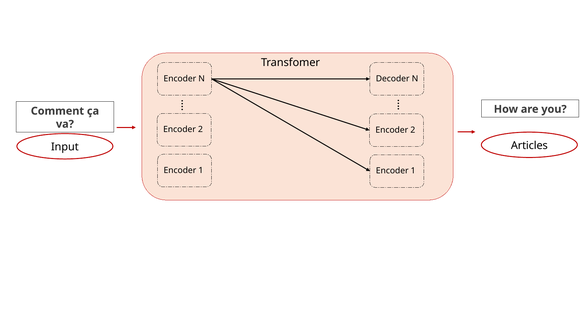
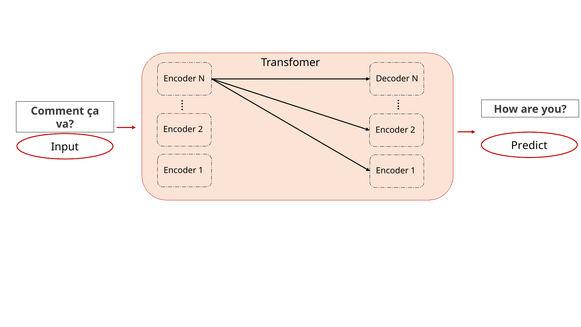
Articles: Articles -> Predict
